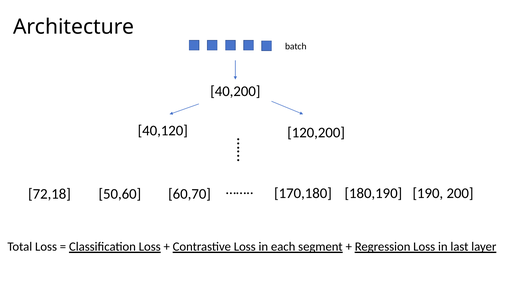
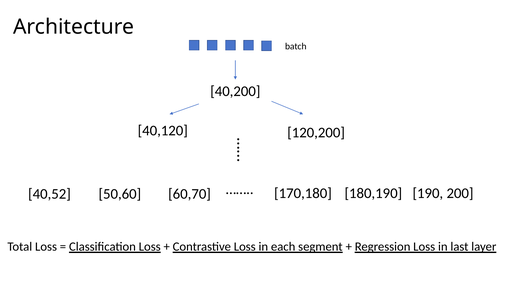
72,18: 72,18 -> 40,52
